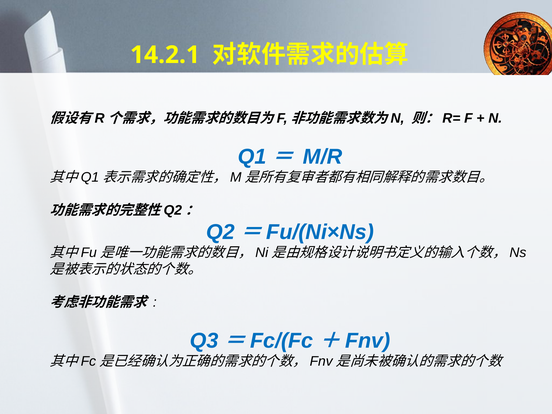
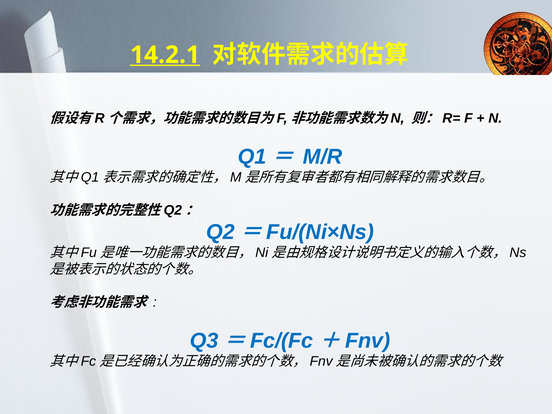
14.2.1 underline: none -> present
